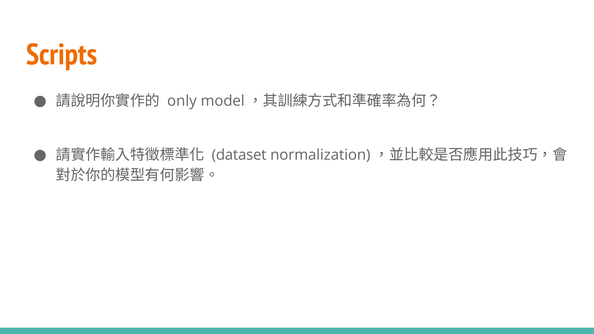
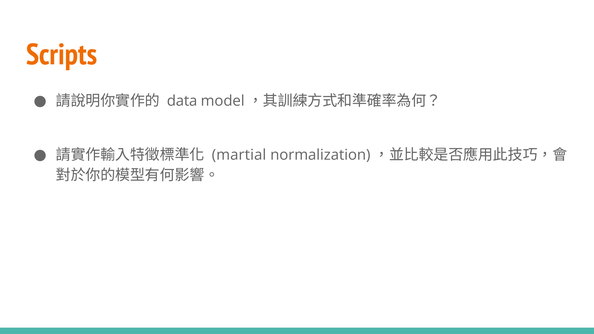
only: only -> data
dataset: dataset -> martial
